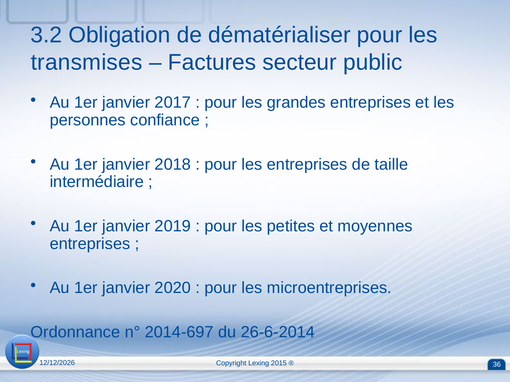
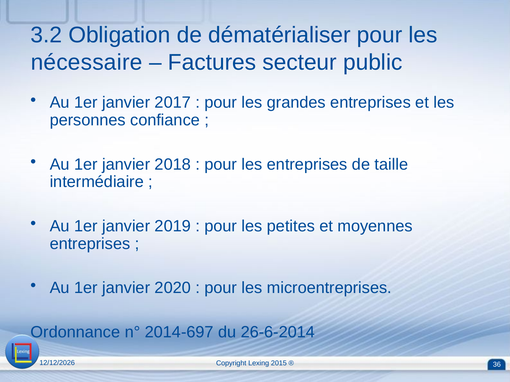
transmises: transmises -> nécessaire
